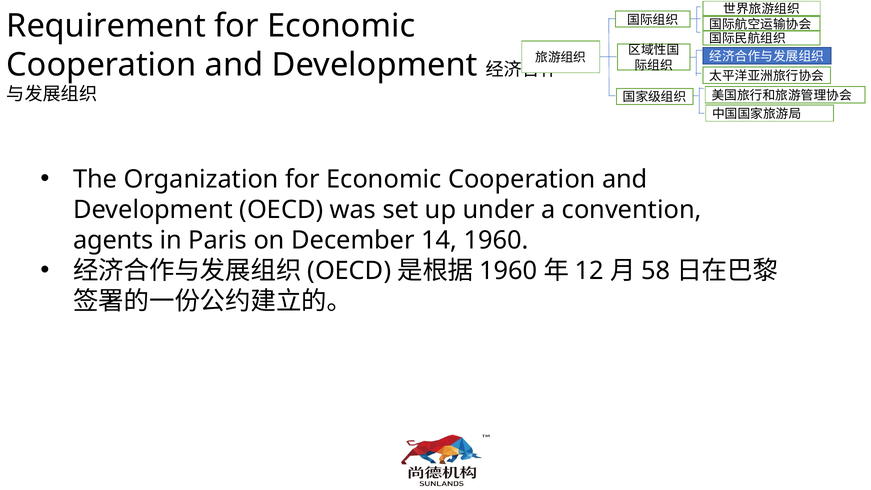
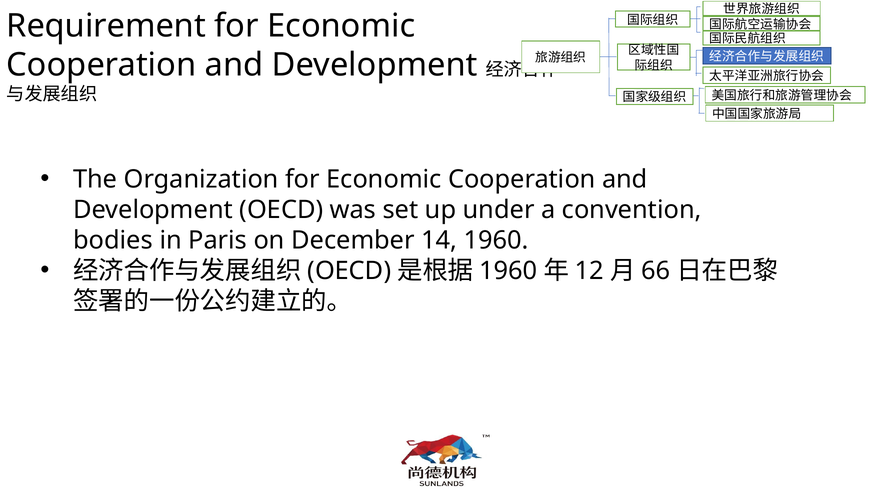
agents: agents -> bodies
58: 58 -> 66
